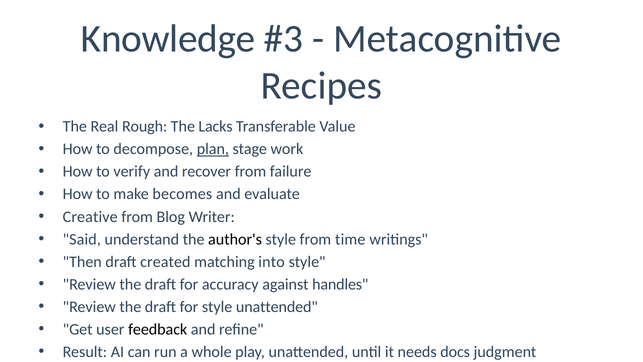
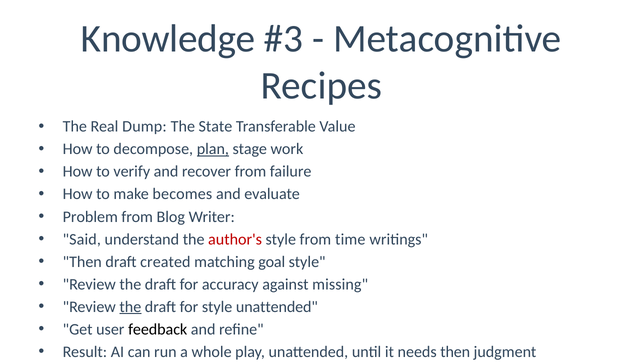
Rough: Rough -> Dump
Lacks: Lacks -> State
Creative: Creative -> Problem
author's colour: black -> red
into: into -> goal
handles: handles -> missing
the at (130, 307) underline: none -> present
needs docs: docs -> then
